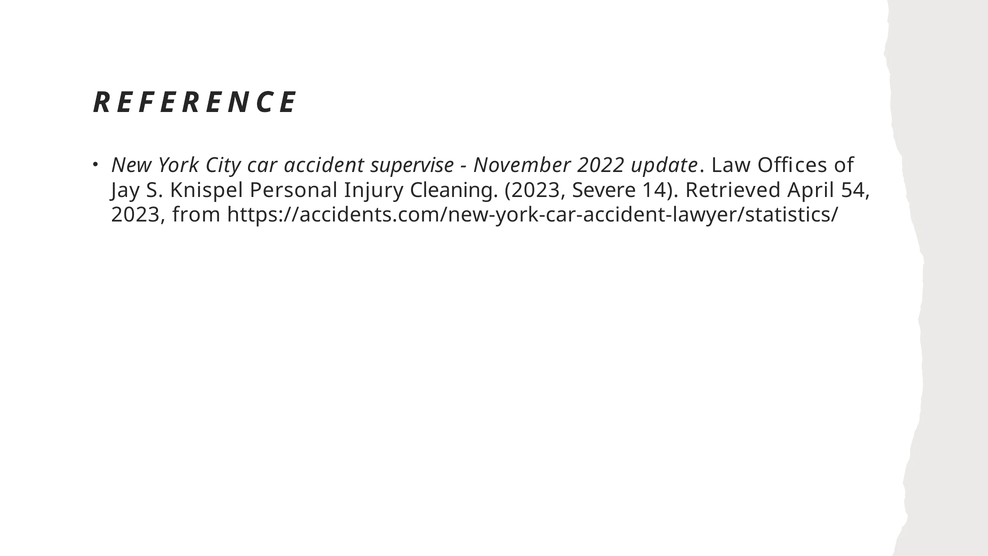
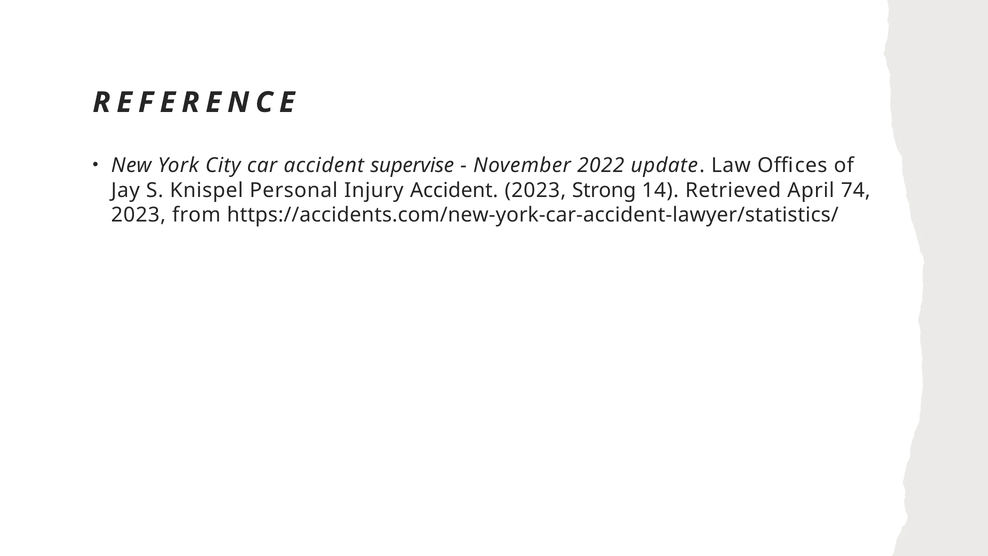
Injury Cleaning: Cleaning -> Accident
Severe: Severe -> Strong
54: 54 -> 74
